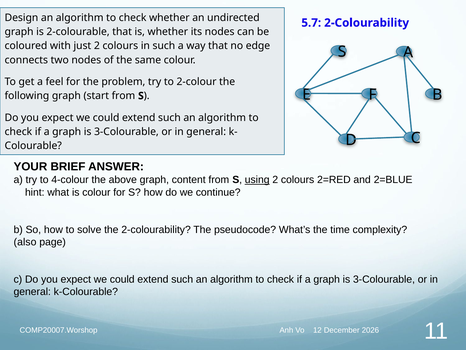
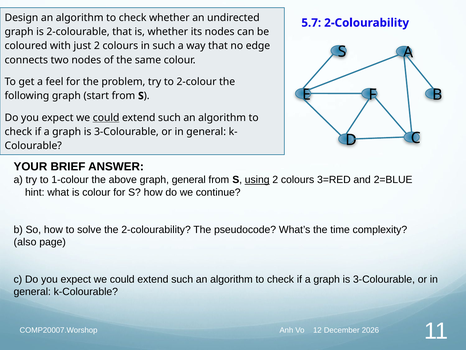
could at (106, 118) underline: none -> present
4-colour: 4-colour -> 1-colour
graph content: content -> general
2=RED: 2=RED -> 3=RED
